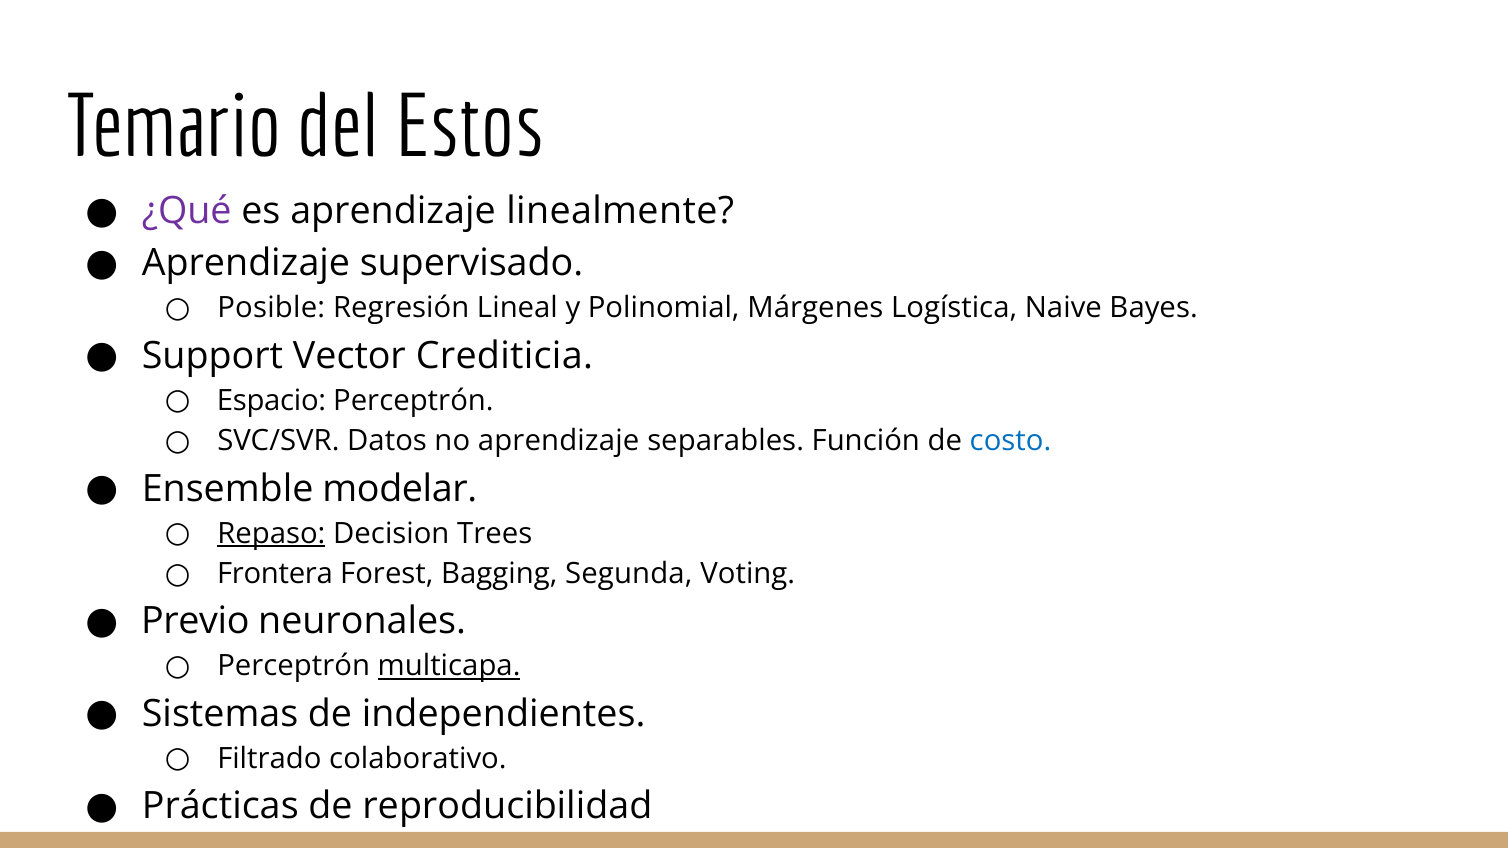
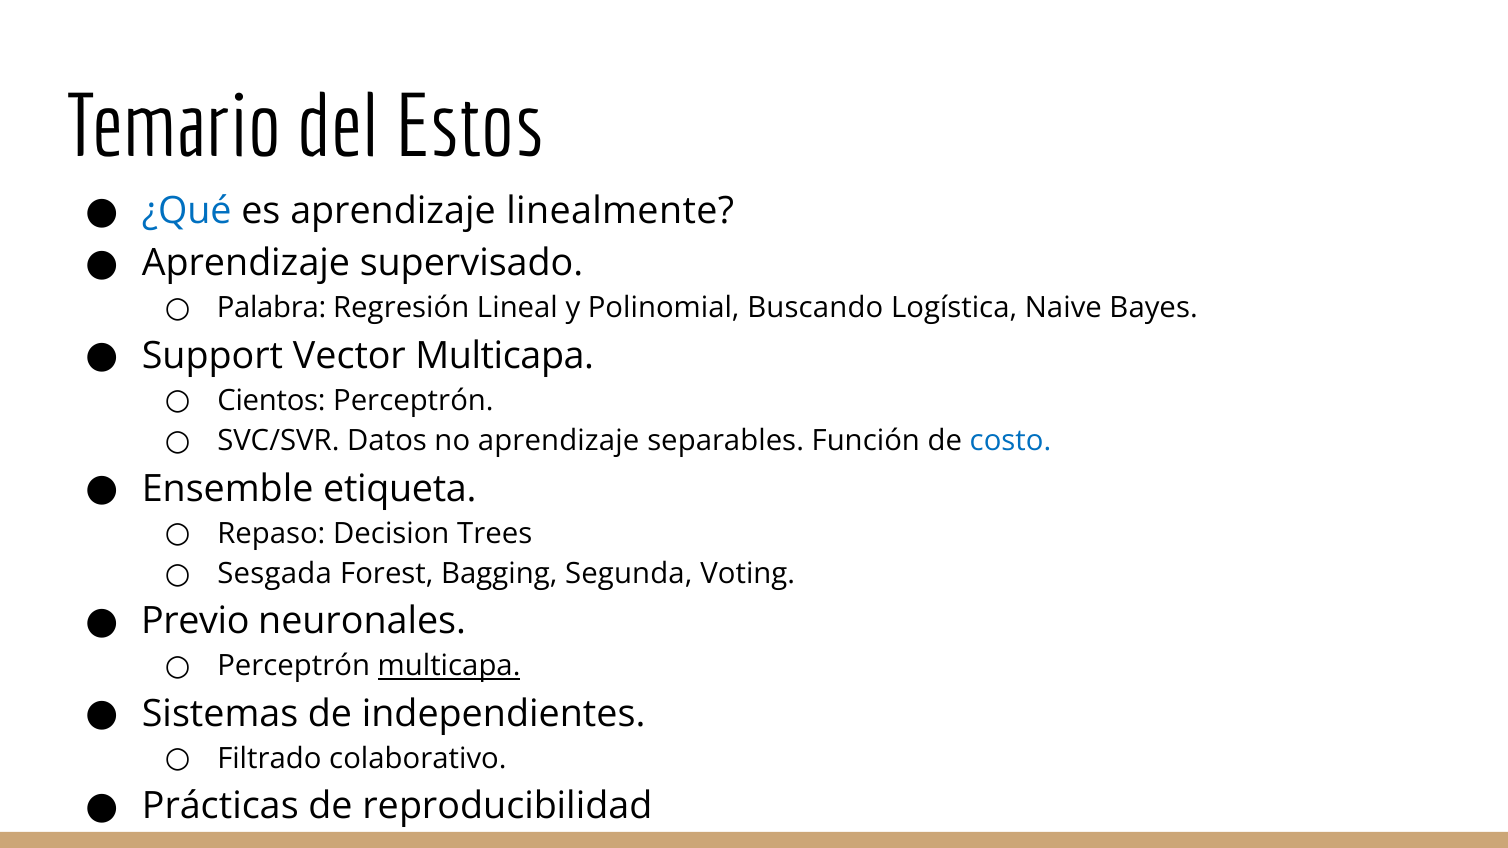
¿Qué colour: purple -> blue
Posible: Posible -> Palabra
Márgenes: Márgenes -> Buscando
Vector Crediticia: Crediticia -> Multicapa
Espacio: Espacio -> Cientos
modelar: modelar -> etiqueta
Repaso underline: present -> none
Frontera: Frontera -> Sesgada
